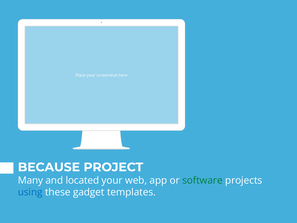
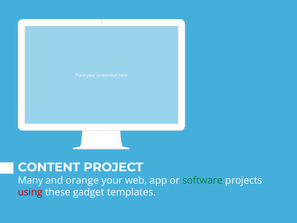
BECAUSE: BECAUSE -> CONTENT
located: located -> orange
using colour: blue -> red
